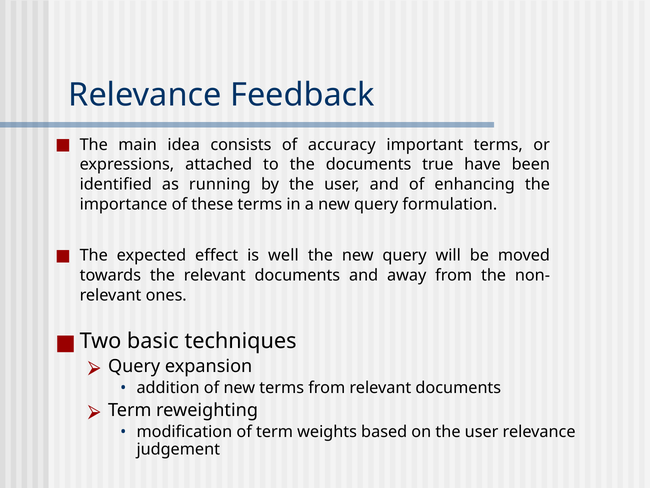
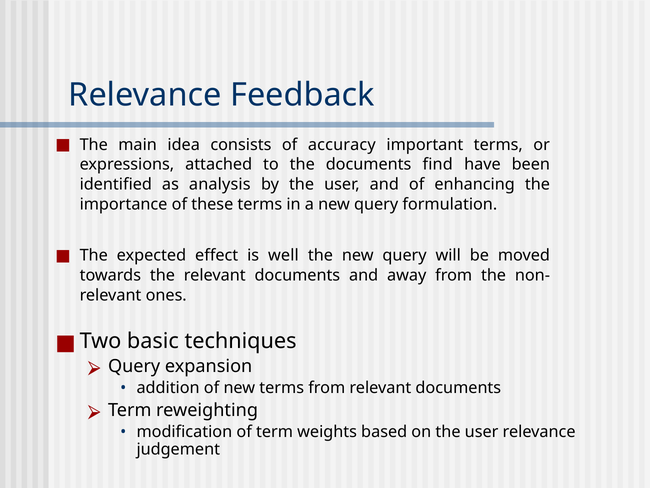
true: true -> find
running: running -> analysis
